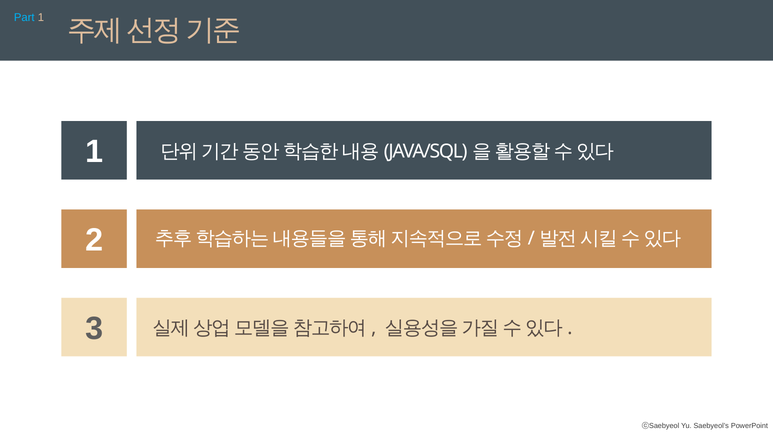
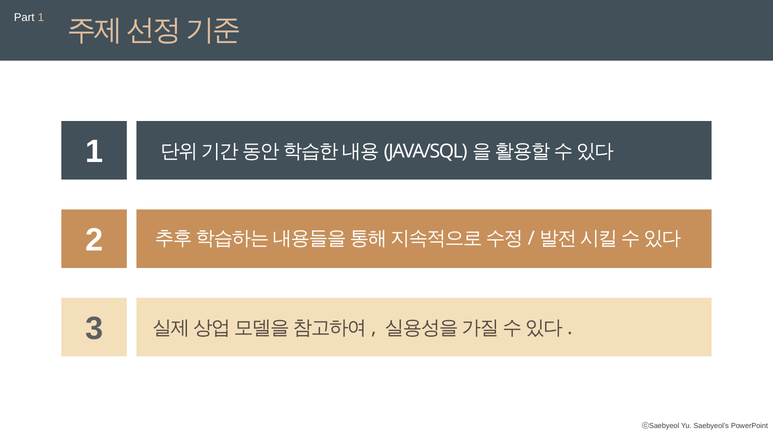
Part colour: light blue -> white
